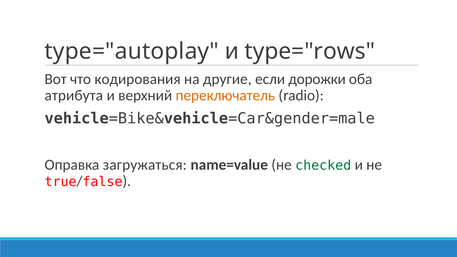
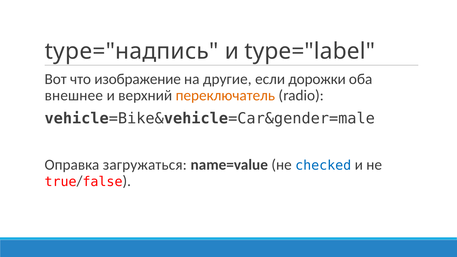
type="autoplay: type="autoplay -> type="надпись
type="rows: type="rows -> type="label
кодирования: кодирования -> изображение
атрибута: атрибута -> внешнее
checked colour: green -> blue
